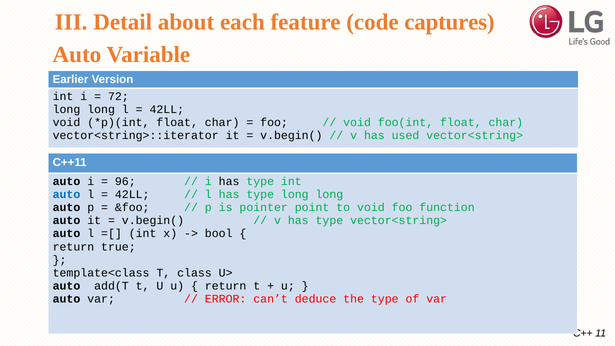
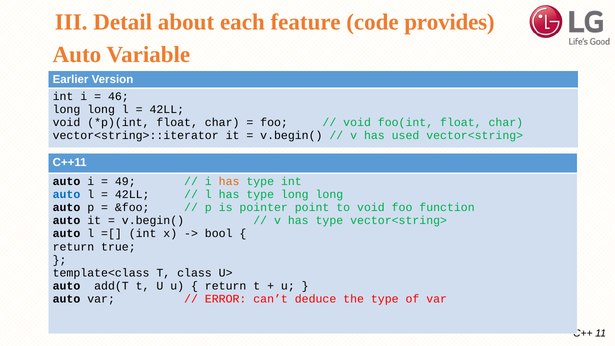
captures: captures -> provides
72: 72 -> 46
96: 96 -> 49
has at (229, 181) colour: black -> orange
